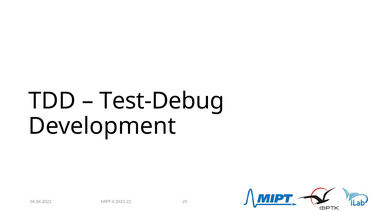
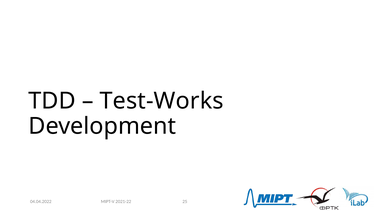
Test-Debug: Test-Debug -> Test-Works
